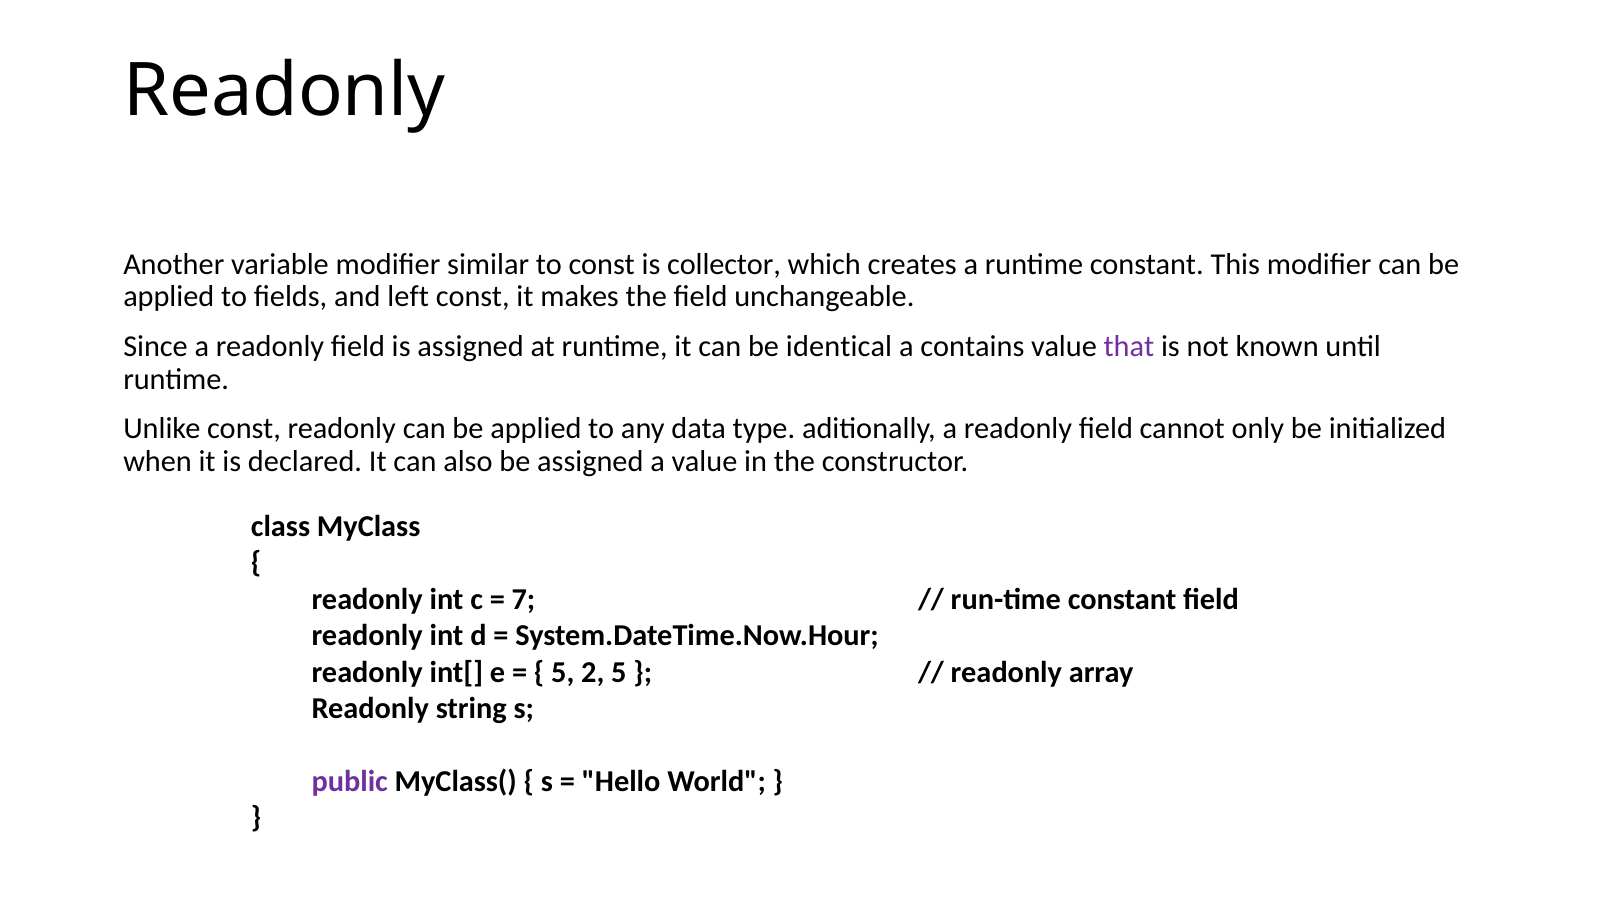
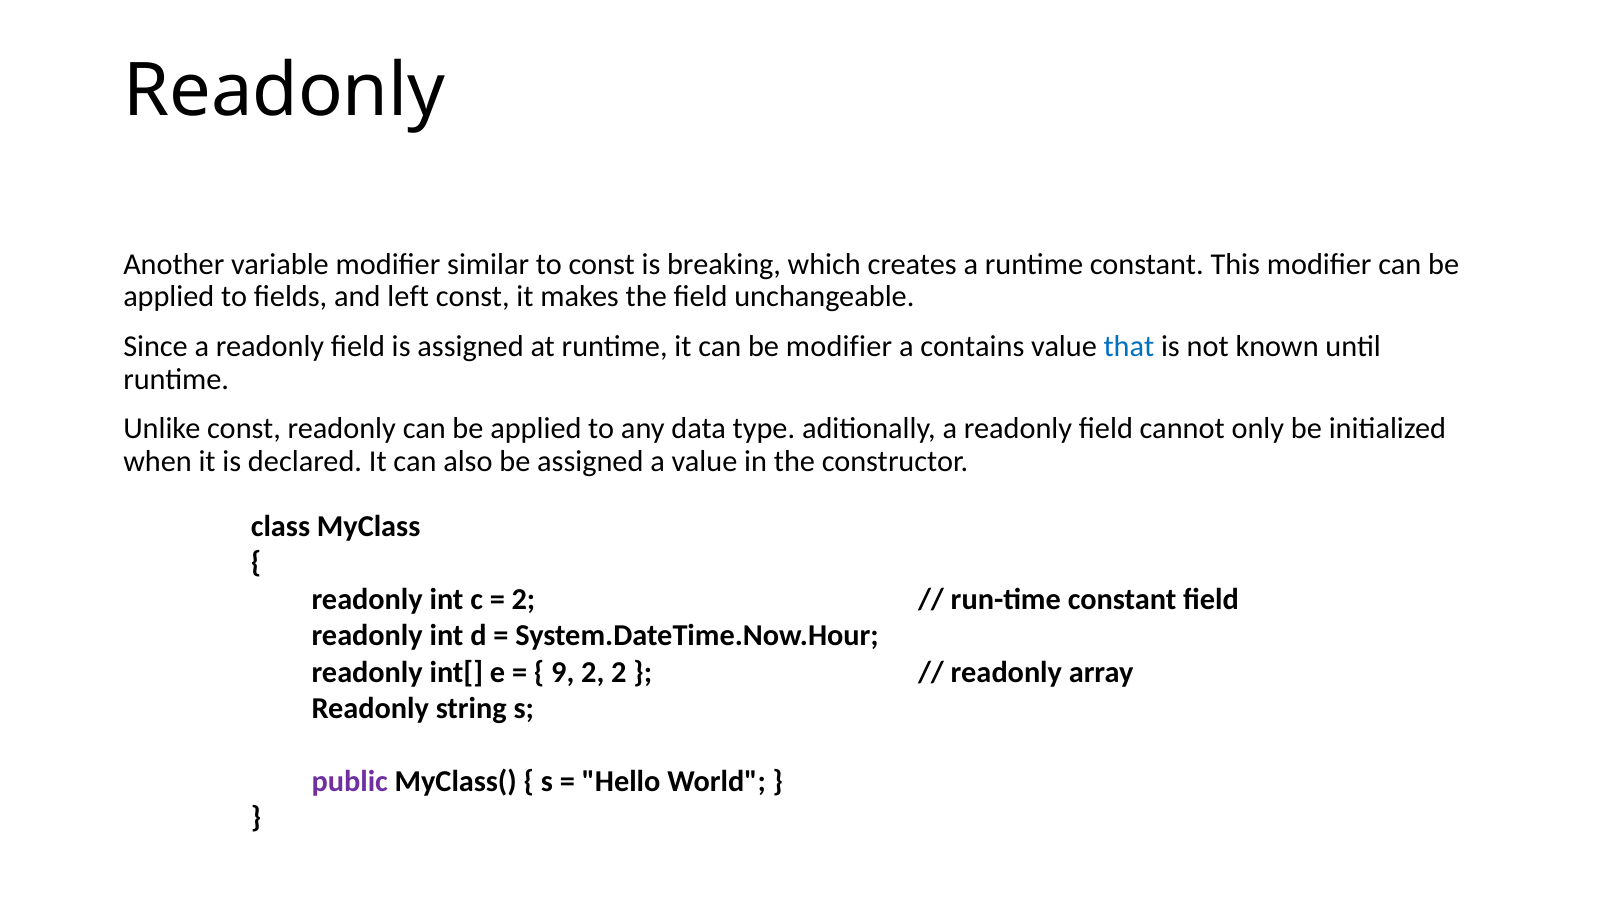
collector: collector -> breaking
be identical: identical -> modifier
that colour: purple -> blue
7 at (523, 600): 7 -> 2
5 at (563, 672): 5 -> 9
2 5: 5 -> 2
